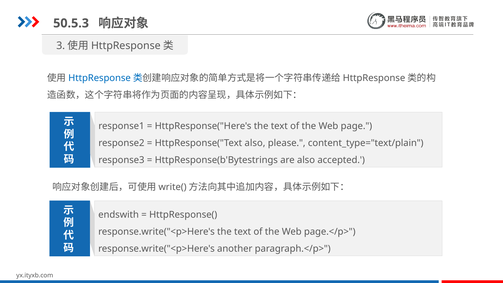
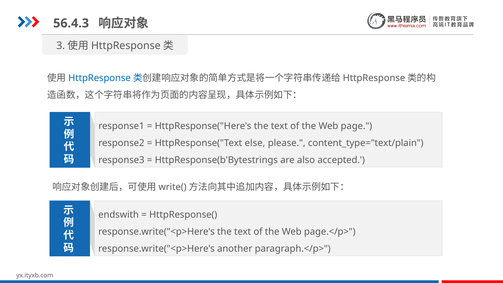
50.5.3: 50.5.3 -> 56.4.3
HttpResponse("Text also: also -> else
